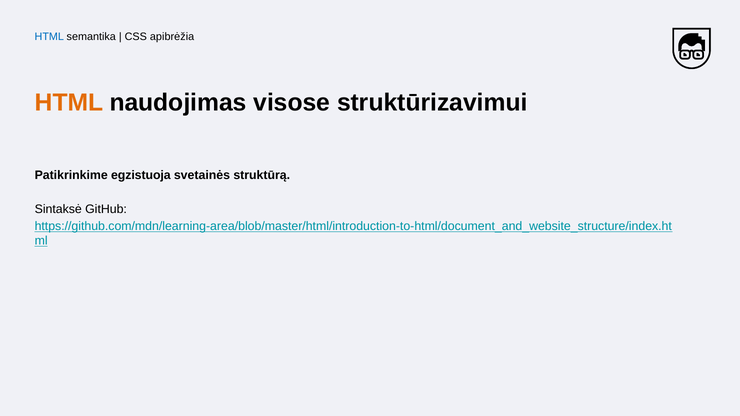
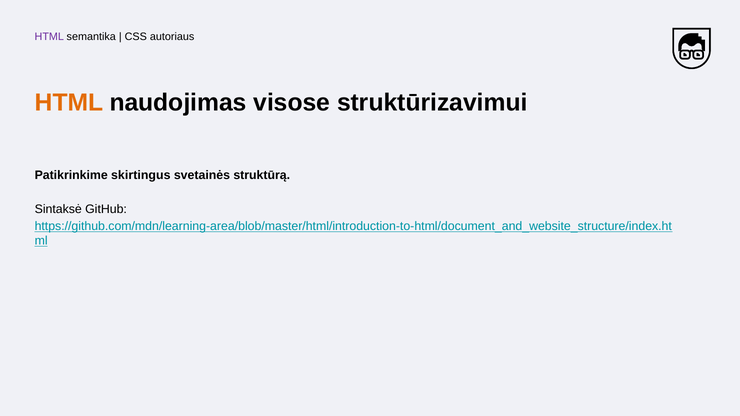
HTML at (49, 36) colour: blue -> purple
apibrėžia: apibrėžia -> autoriaus
egzistuoja: egzistuoja -> skirtingus
